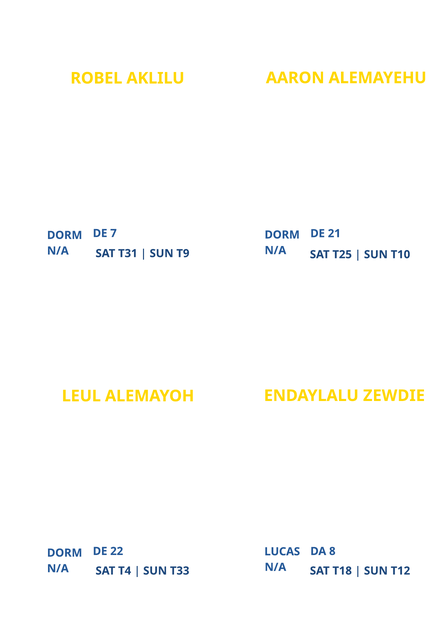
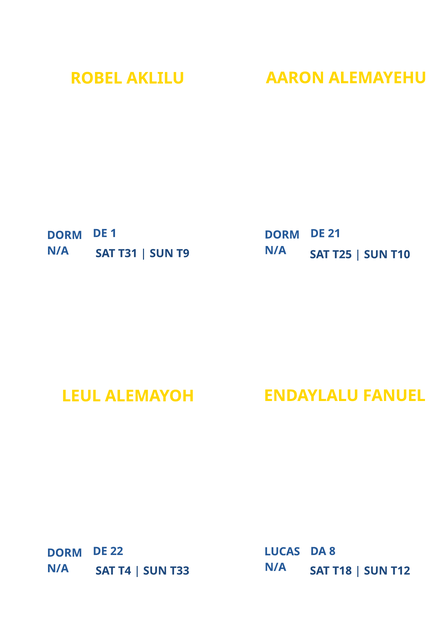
7: 7 -> 1
ZEWDIE: ZEWDIE -> FANUEL
